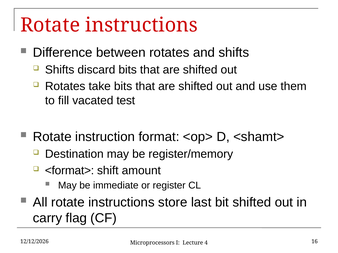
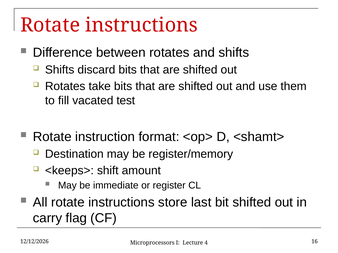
<format>: <format> -> <keeps>
